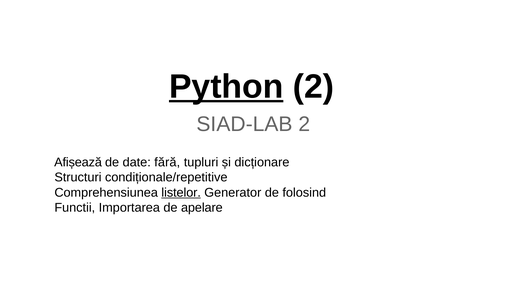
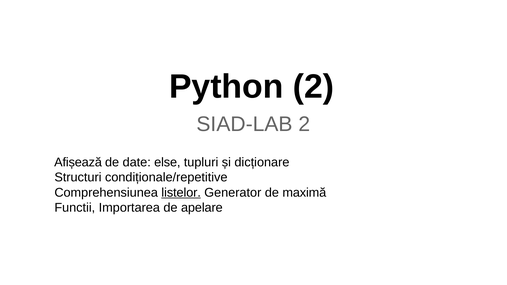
Python underline: present -> none
fără: fără -> else
folosind: folosind -> maximă
